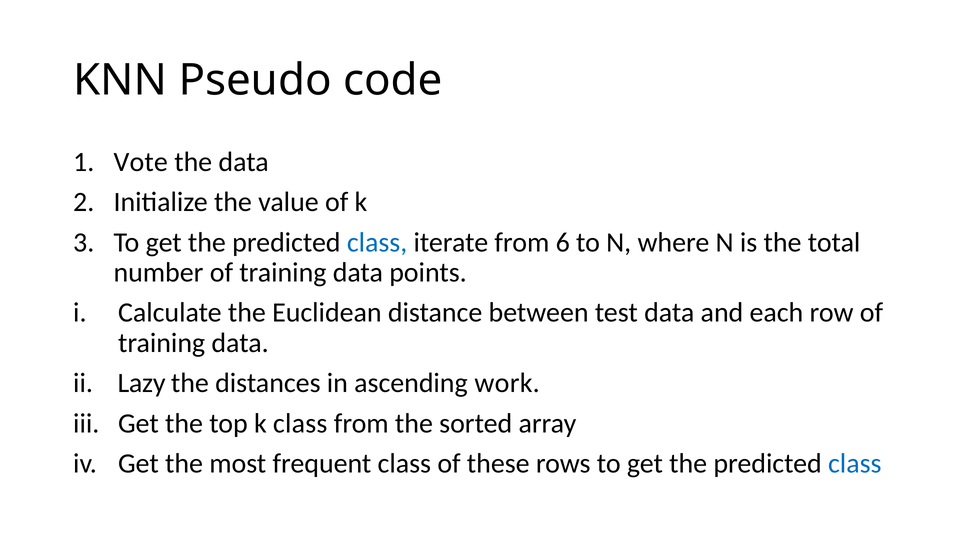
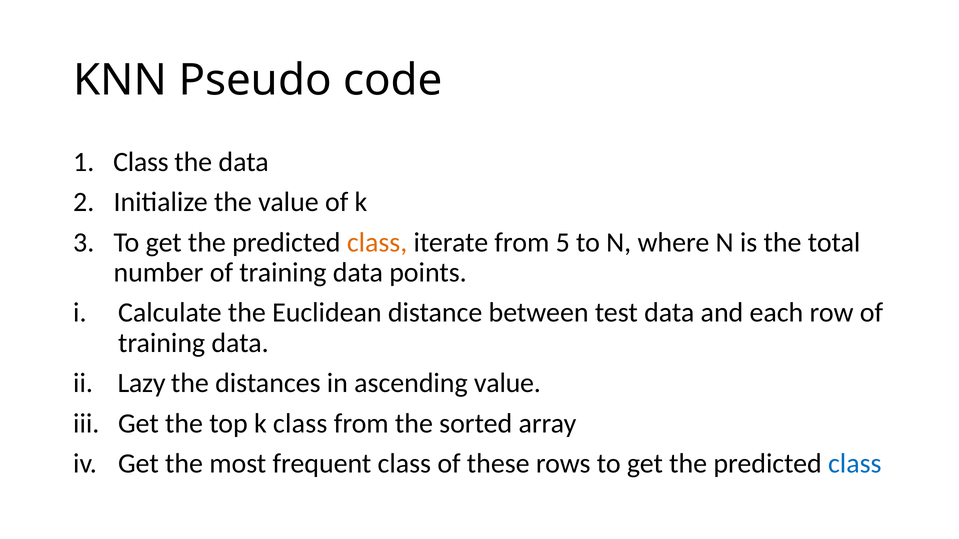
1 Vote: Vote -> Class
class at (377, 243) colour: blue -> orange
6: 6 -> 5
ascending work: work -> value
